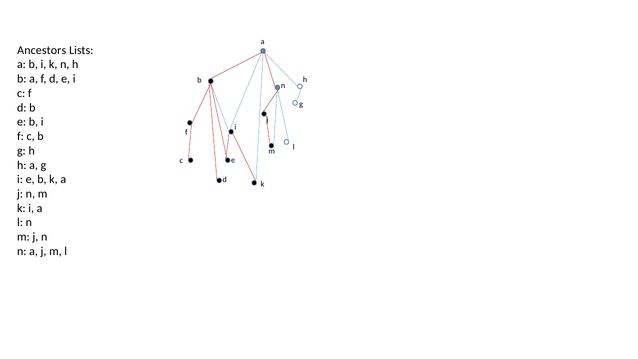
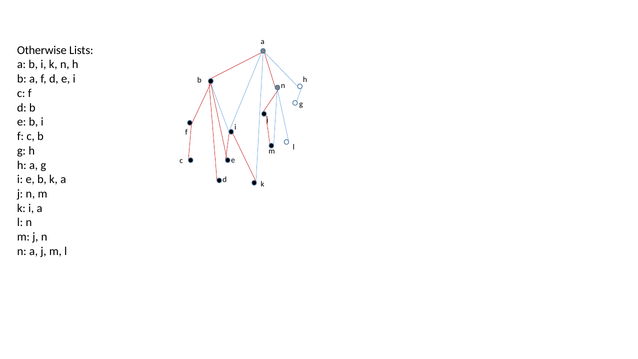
Ancestors: Ancestors -> Otherwise
